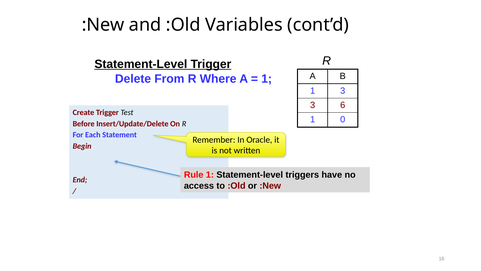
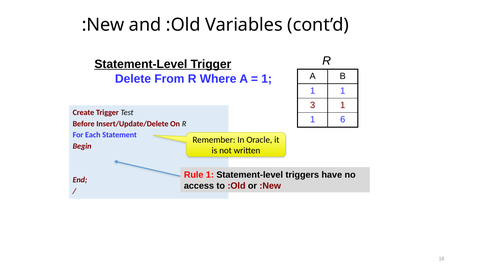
3 at (343, 91): 3 -> 1
3 6: 6 -> 1
0: 0 -> 6
